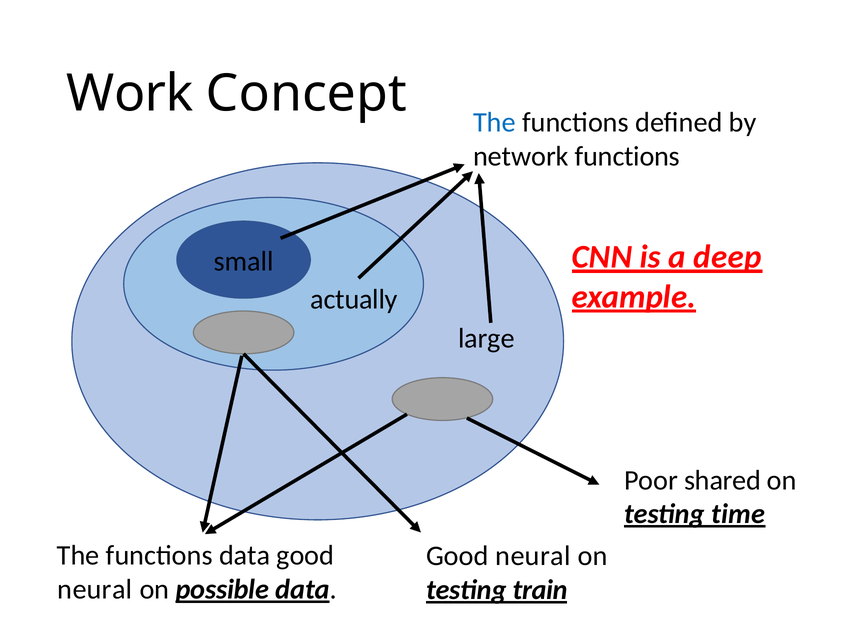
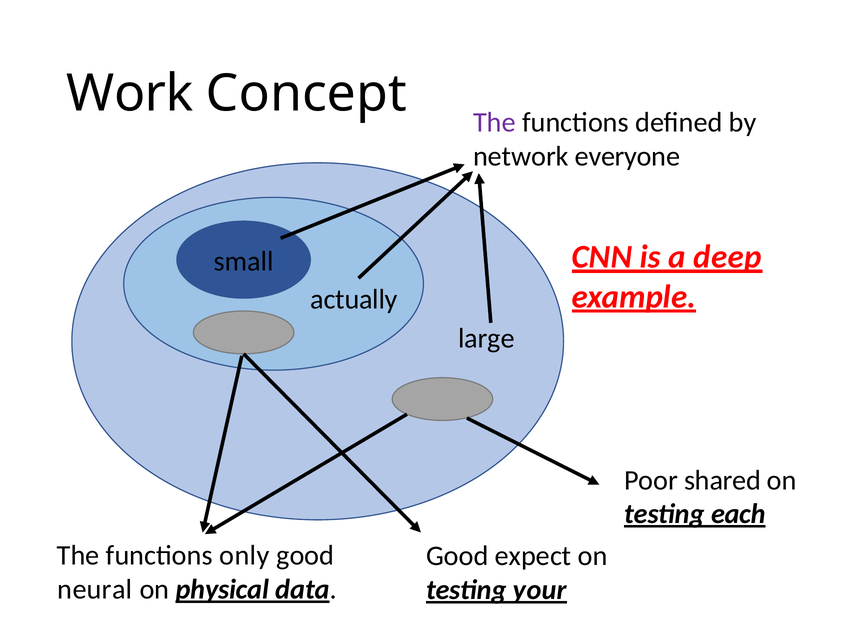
The at (494, 123) colour: blue -> purple
network functions: functions -> everyone
time: time -> each
functions data: data -> only
neural at (533, 556): neural -> expect
possible: possible -> physical
train: train -> your
